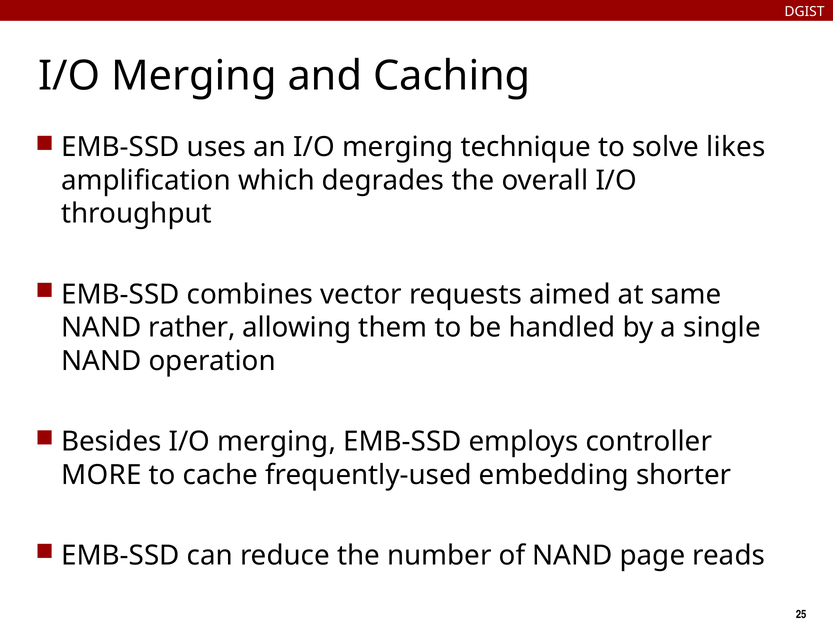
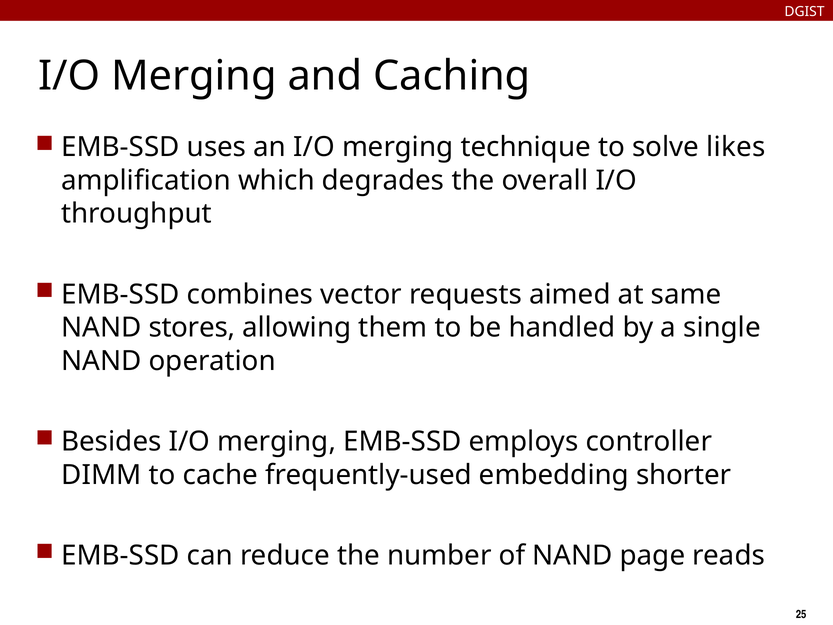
rather: rather -> stores
MORE: MORE -> DIMM
